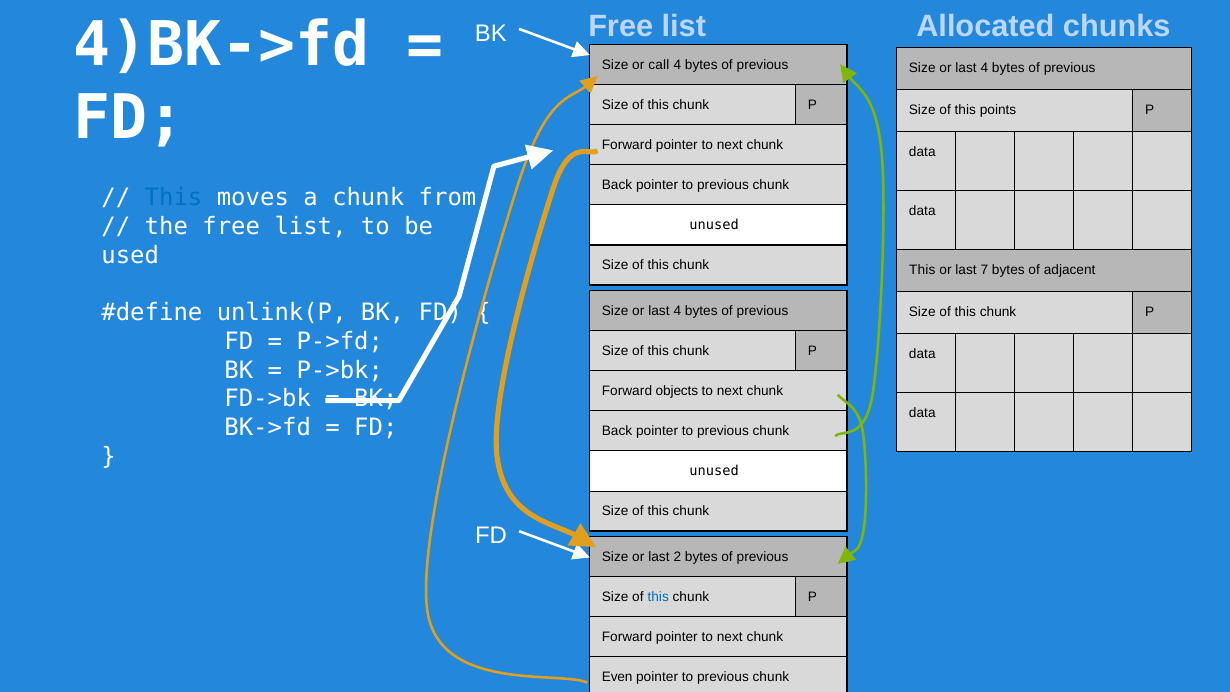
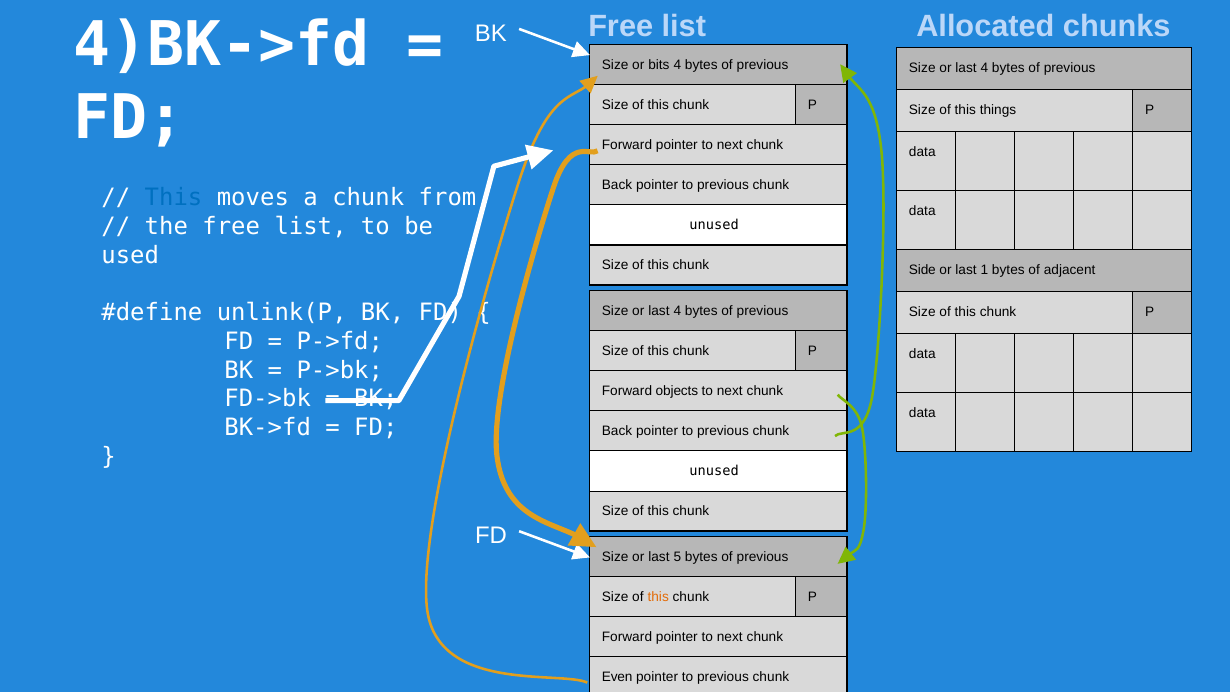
call: call -> bits
points: points -> things
This at (922, 270): This -> Side
7: 7 -> 1
2: 2 -> 5
this at (658, 597) colour: blue -> orange
